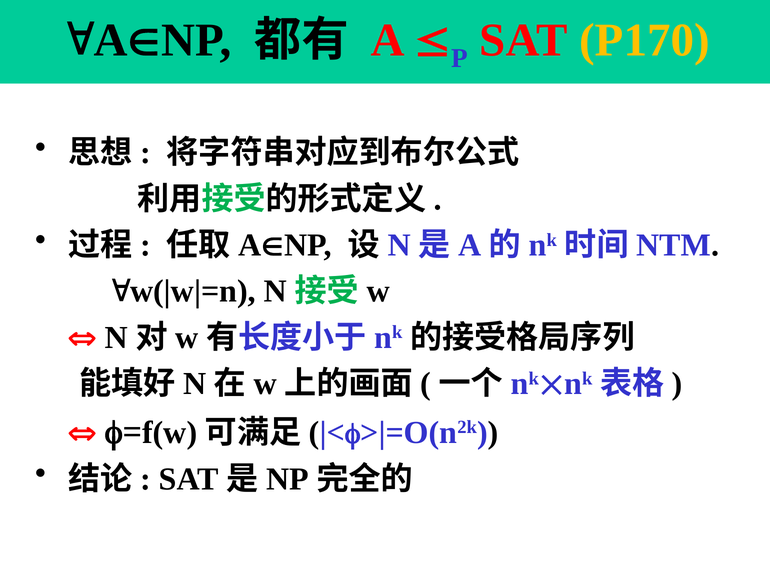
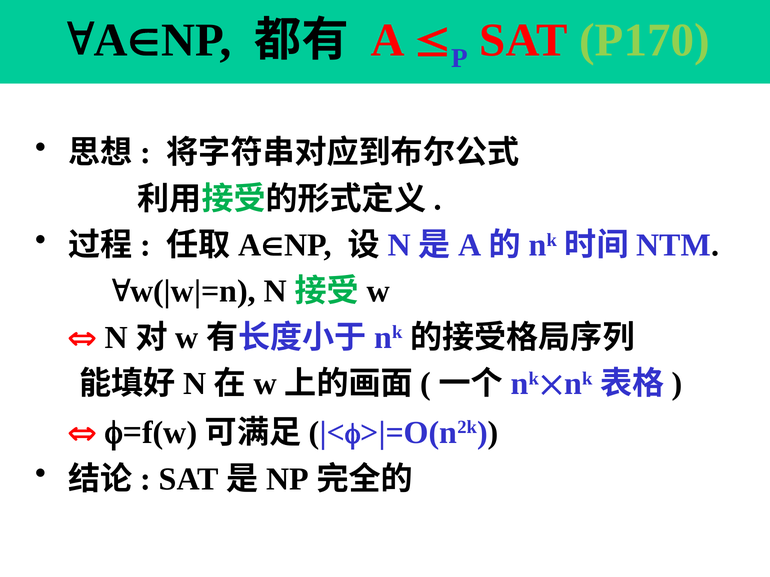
P170 colour: yellow -> light green
